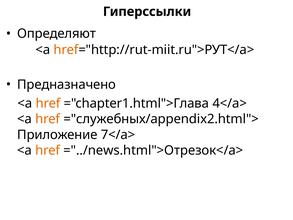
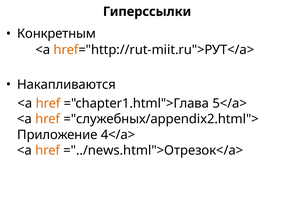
Определяют: Определяют -> Конкретным
Предназначено: Предназначено -> Накапливаются
4</a>: 4</a> -> 5</a>
7</a>: 7</a> -> 4</a>
